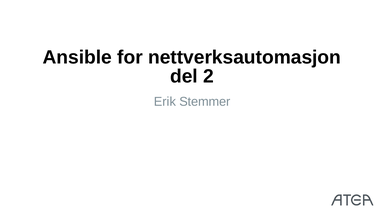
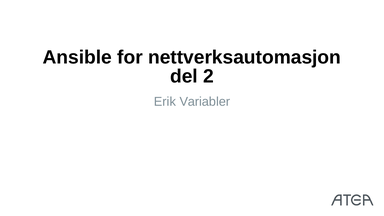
Stemmer: Stemmer -> Variabler
